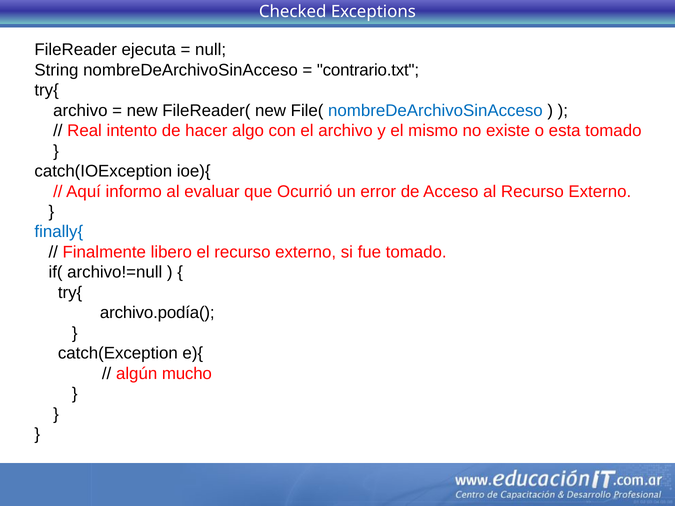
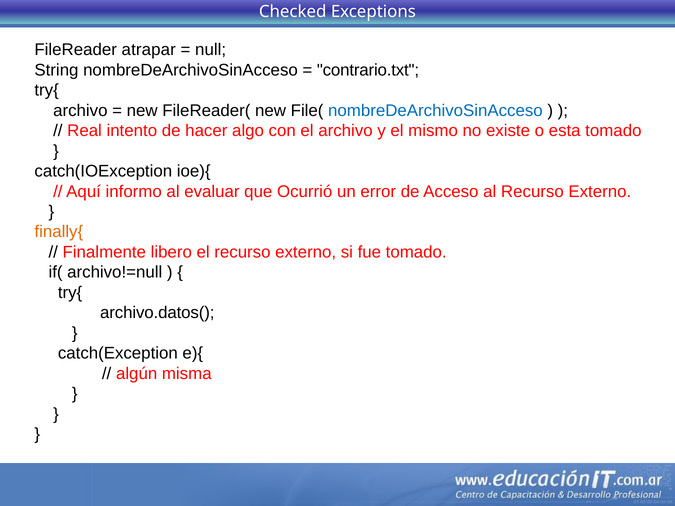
ejecuta: ejecuta -> atrapar
finally{ colour: blue -> orange
archivo.podía(: archivo.podía( -> archivo.datos(
mucho: mucho -> misma
